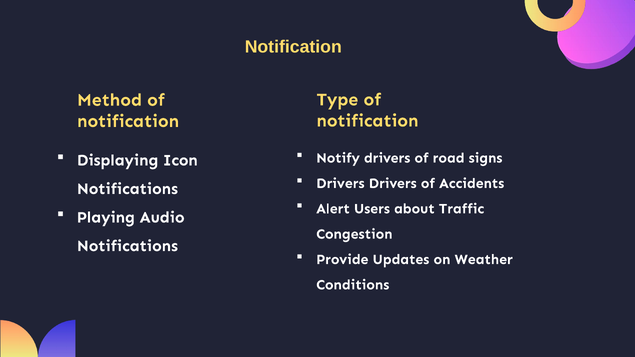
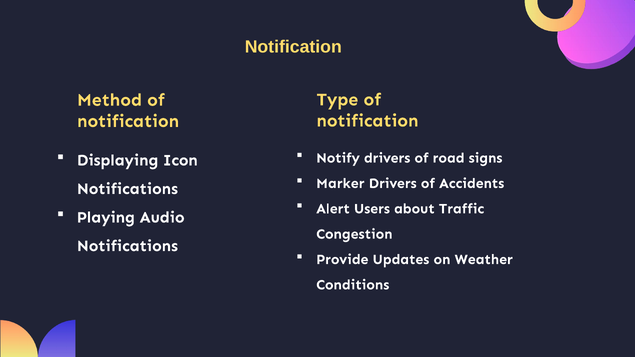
Drivers at (340, 183): Drivers -> Marker
